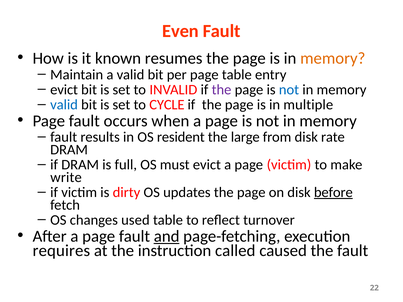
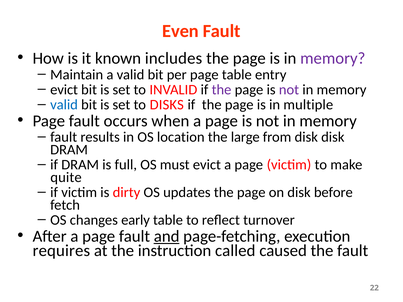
resumes: resumes -> includes
memory at (333, 58) colour: orange -> purple
not at (289, 90) colour: blue -> purple
CYCLE: CYCLE -> DISKS
resident: resident -> location
disk rate: rate -> disk
write: write -> quite
before underline: present -> none
used: used -> early
